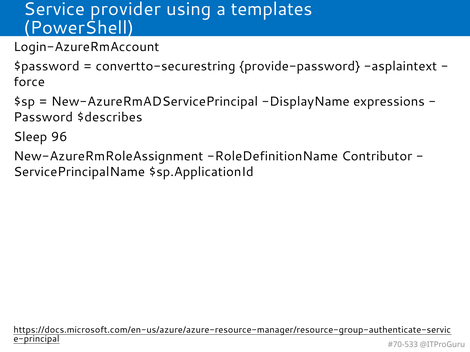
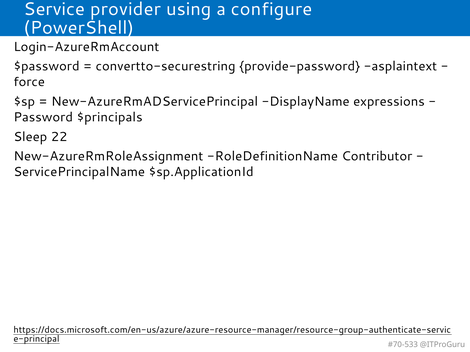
templates: templates -> configure
$describes: $describes -> $principals
96: 96 -> 22
